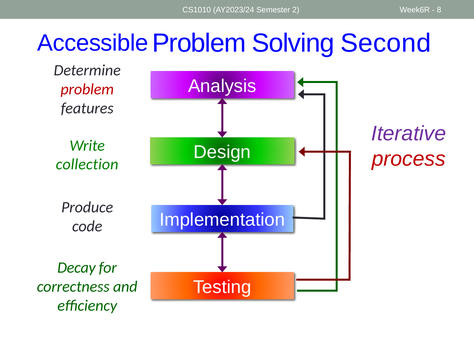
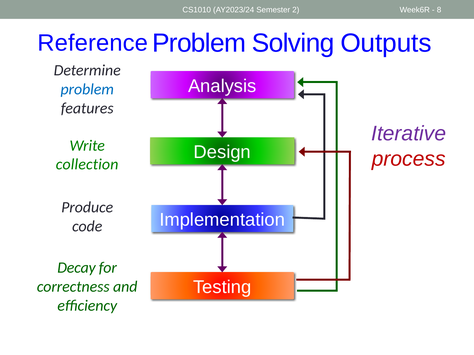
Second: Second -> Outputs
Accessible: Accessible -> Reference
problem at (87, 89) colour: red -> blue
